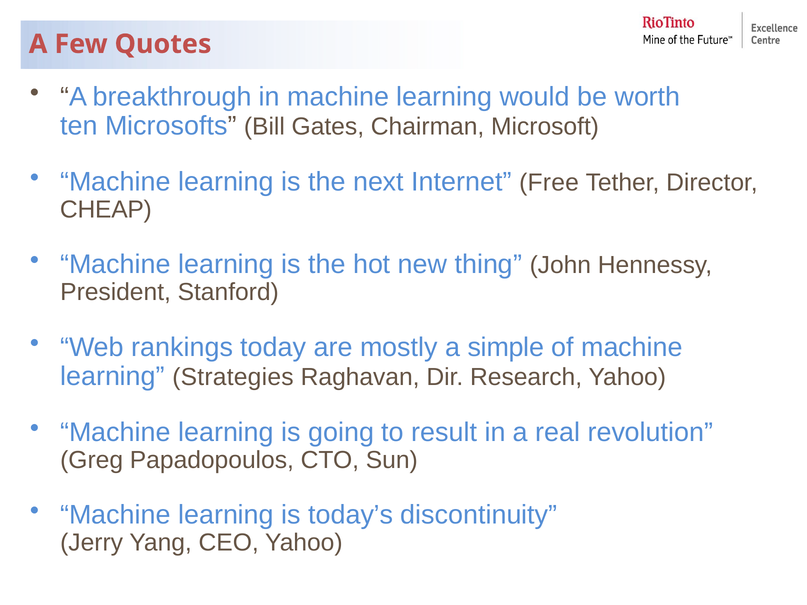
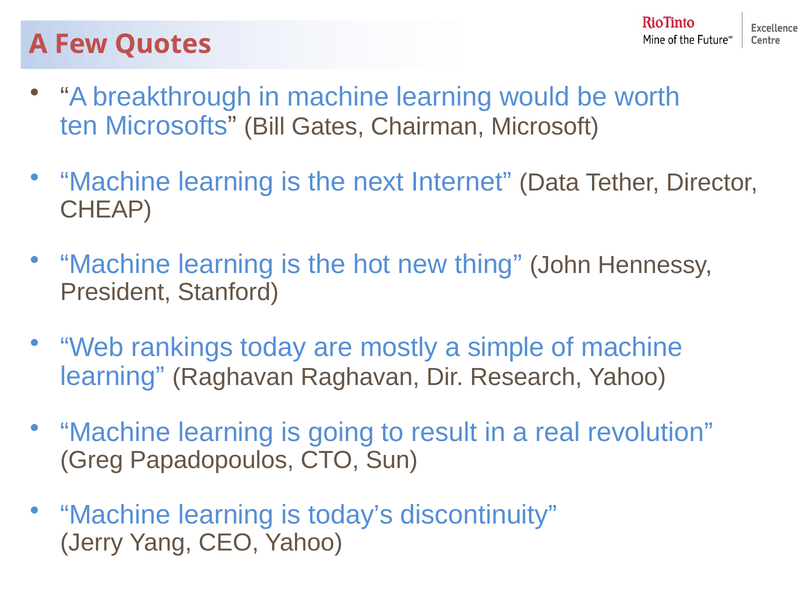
Free: Free -> Data
learning Strategies: Strategies -> Raghavan
